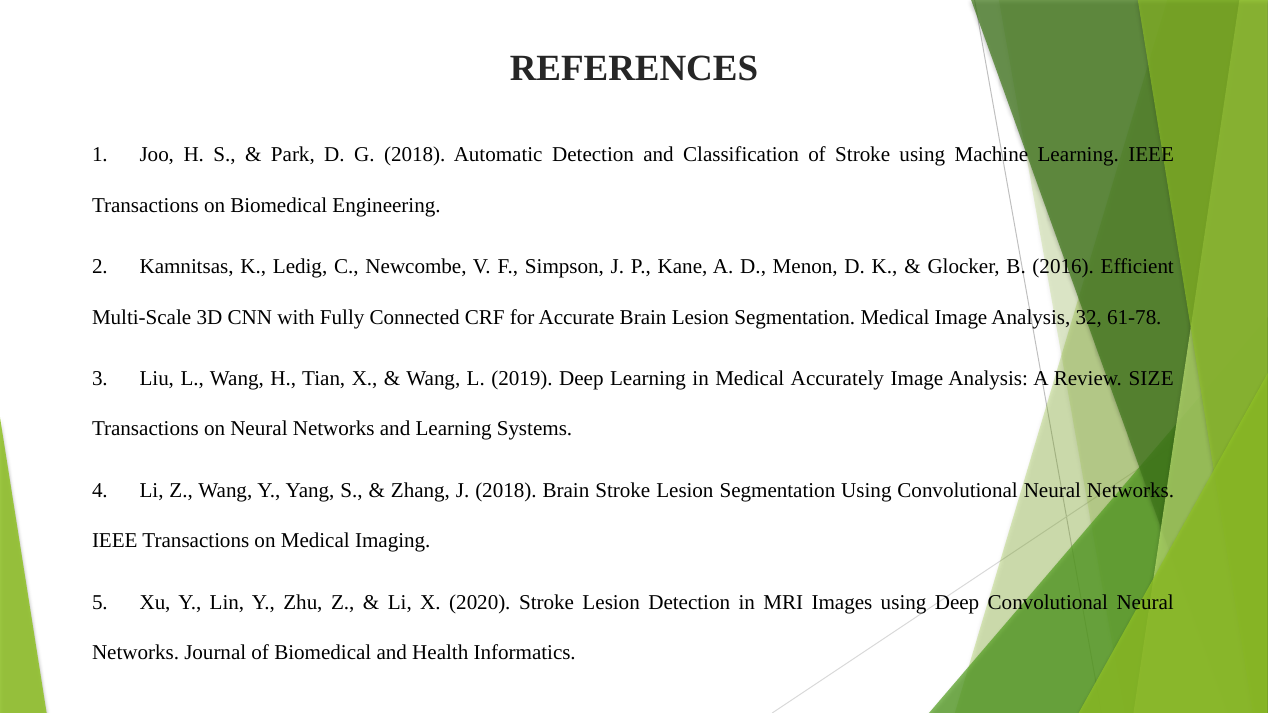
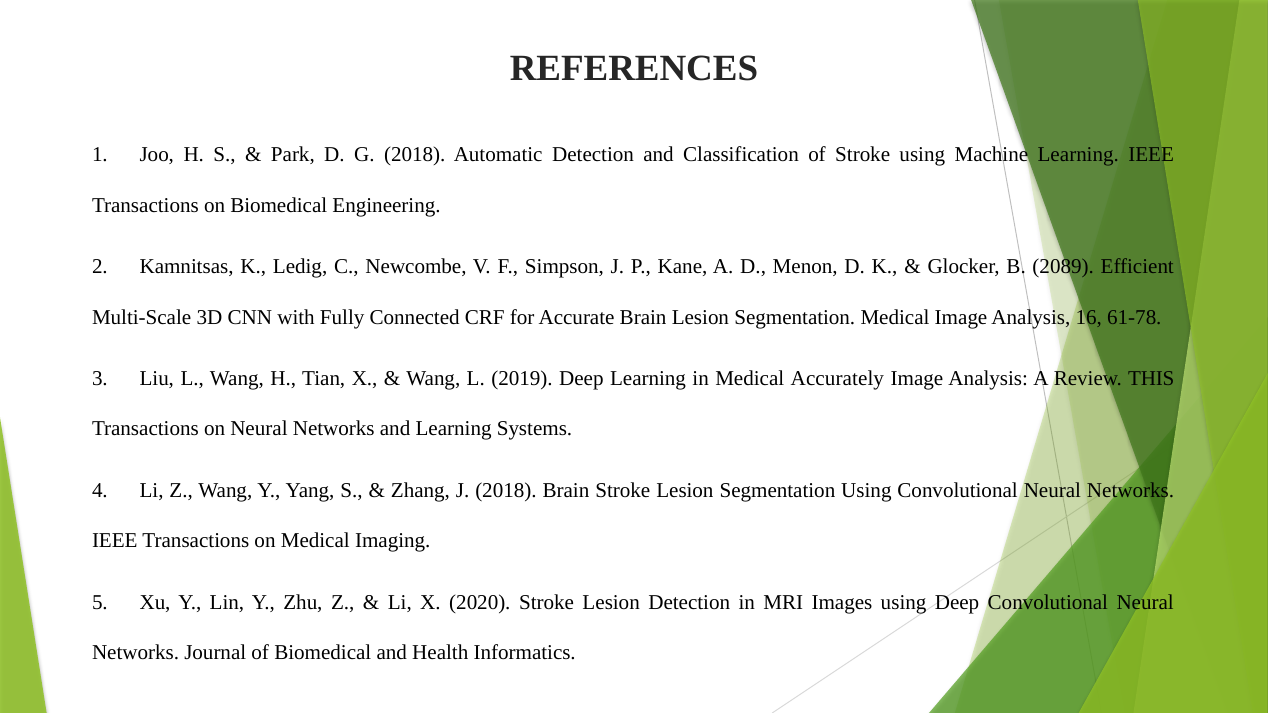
2016: 2016 -> 2089
32: 32 -> 16
SIZE: SIZE -> THIS
